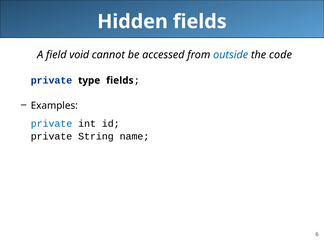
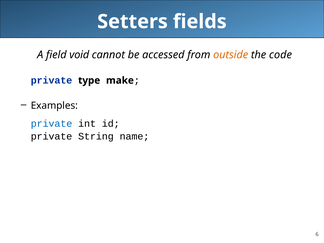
Hidden: Hidden -> Setters
outside colour: blue -> orange
type fields: fields -> make
